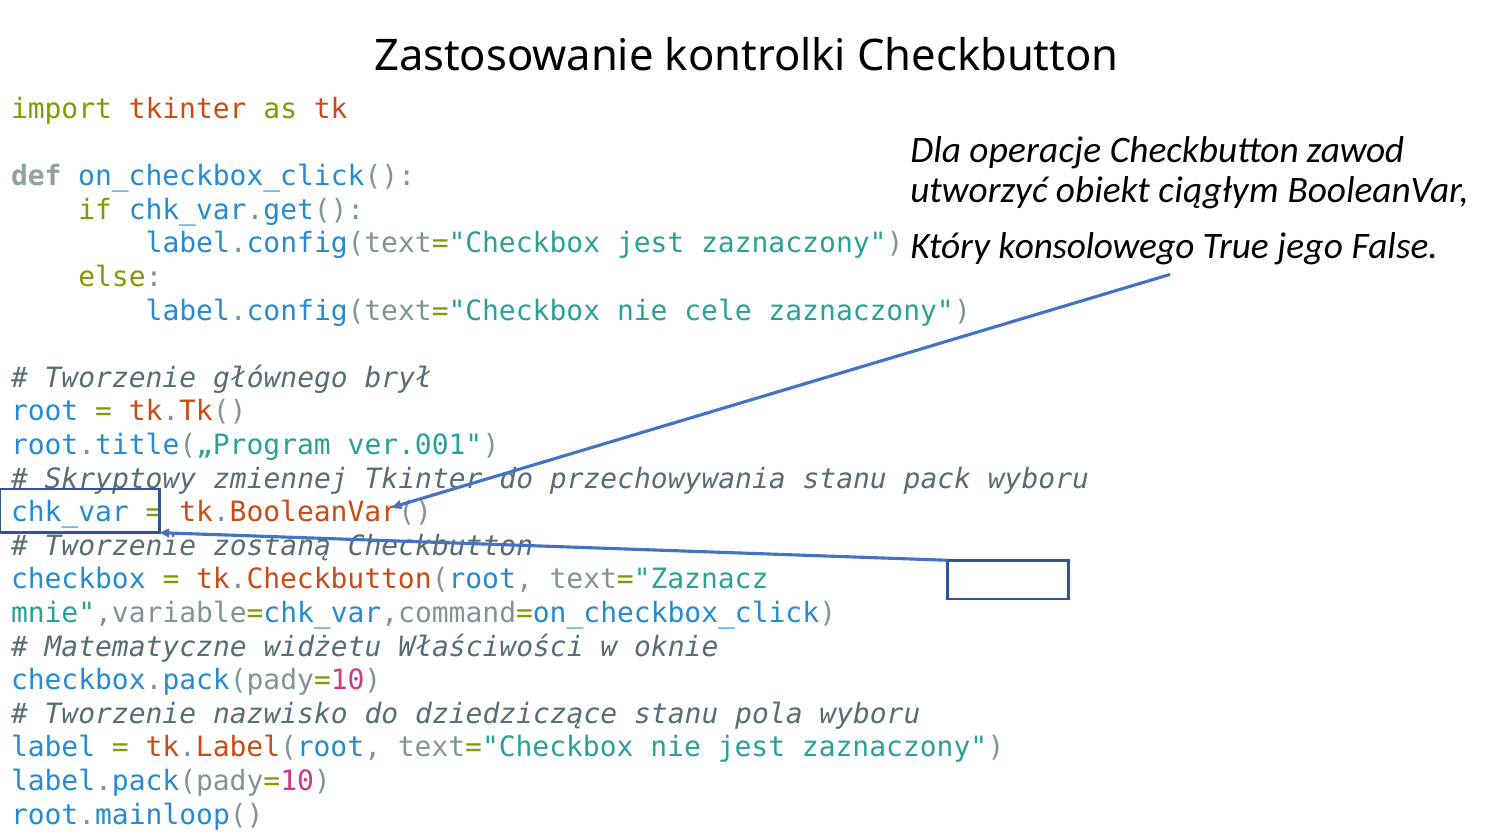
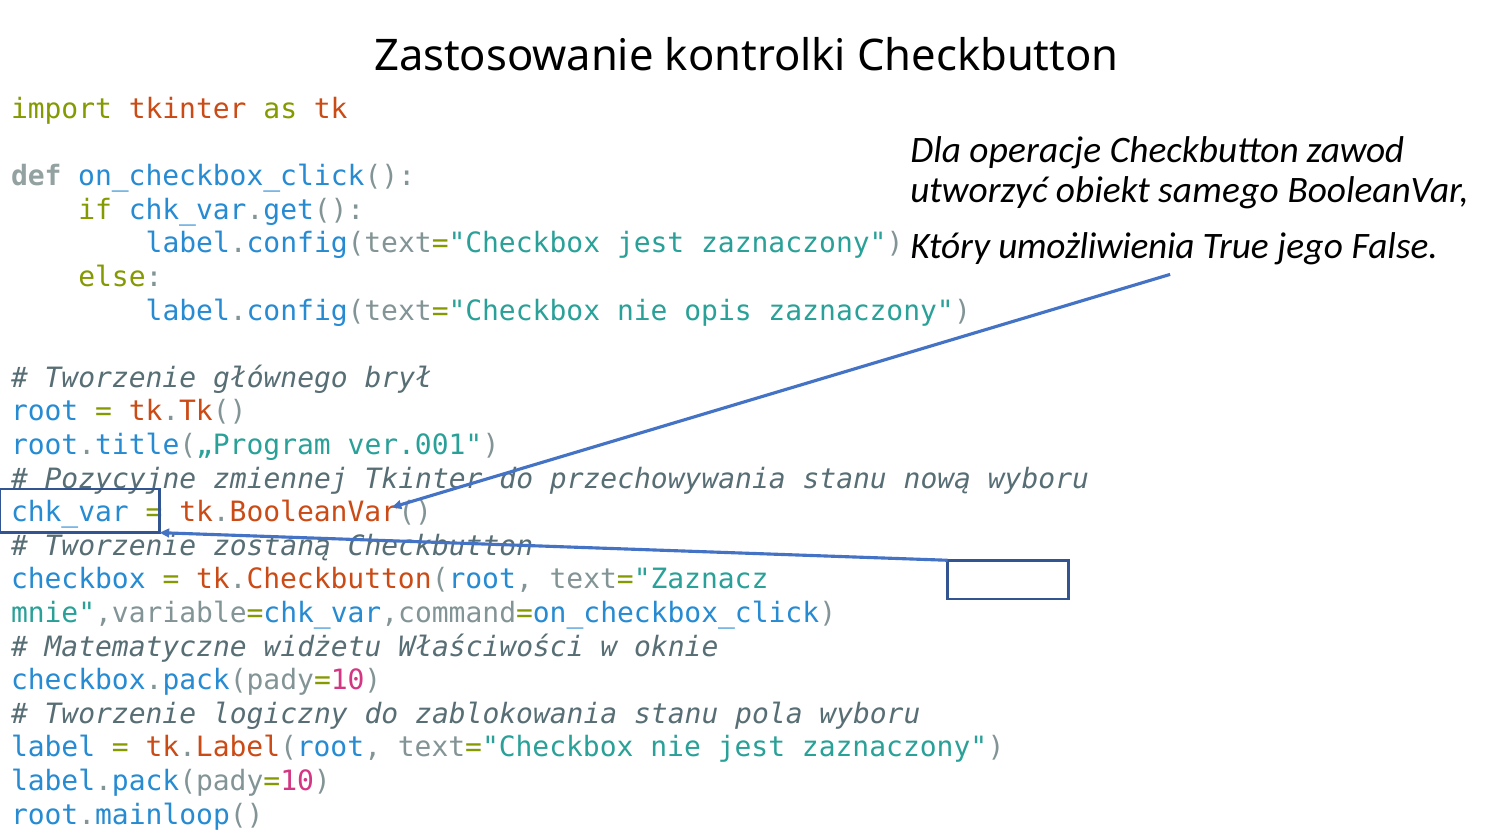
ciągłym: ciągłym -> samego
konsolowego: konsolowego -> umożliwienia
cele: cele -> opis
Skryptowy: Skryptowy -> Pozycyjne
pack: pack -> nową
nazwisko: nazwisko -> logiczny
dziedziczące: dziedziczące -> zablokowania
